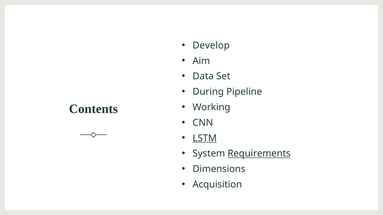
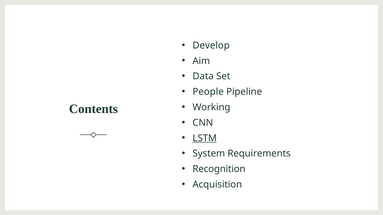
During: During -> People
Requirements underline: present -> none
Dimensions: Dimensions -> Recognition
